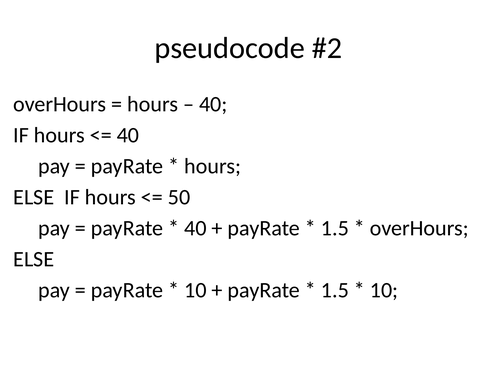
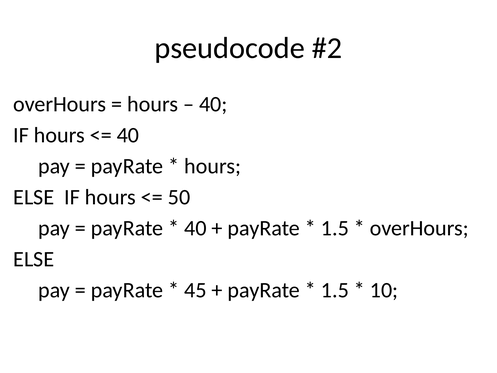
10 at (195, 290): 10 -> 45
